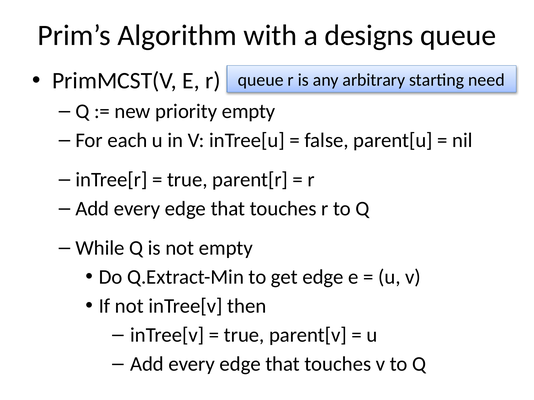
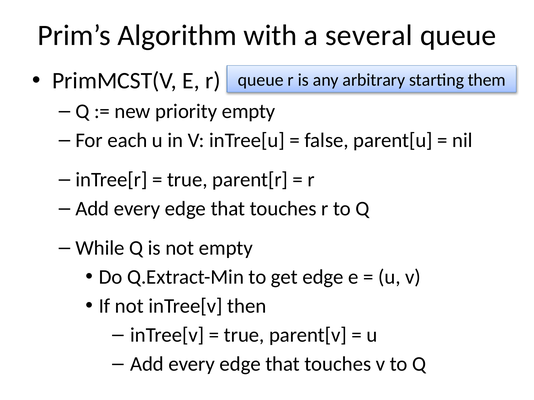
designs: designs -> several
need: need -> them
